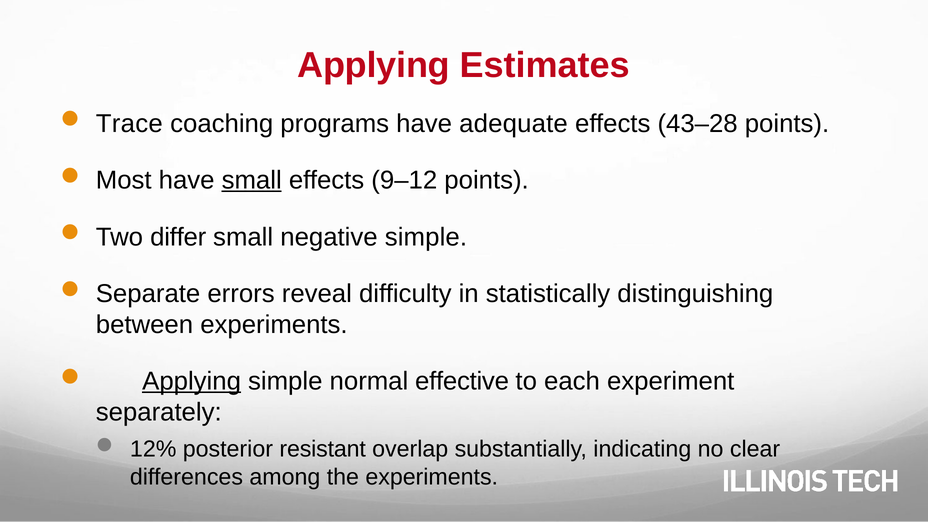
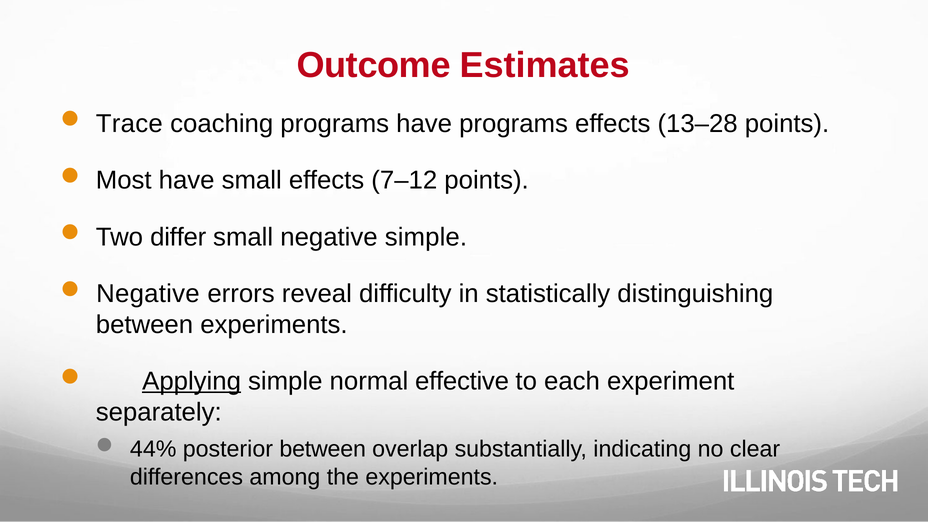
Applying at (374, 65): Applying -> Outcome
have adequate: adequate -> programs
43–28: 43–28 -> 13–28
small at (252, 180) underline: present -> none
9–12: 9–12 -> 7–12
Separate at (148, 294): Separate -> Negative
12%: 12% -> 44%
posterior resistant: resistant -> between
